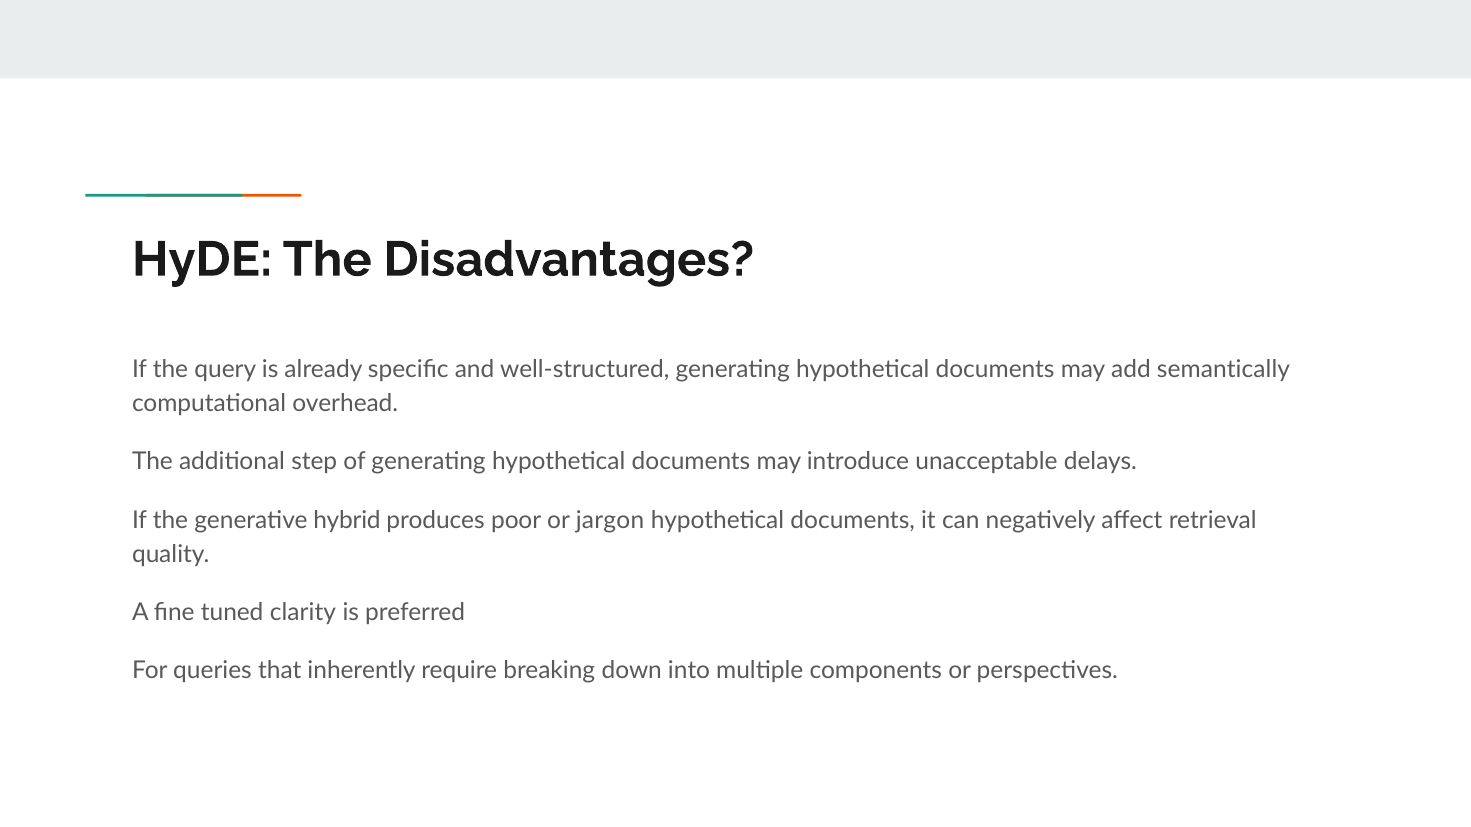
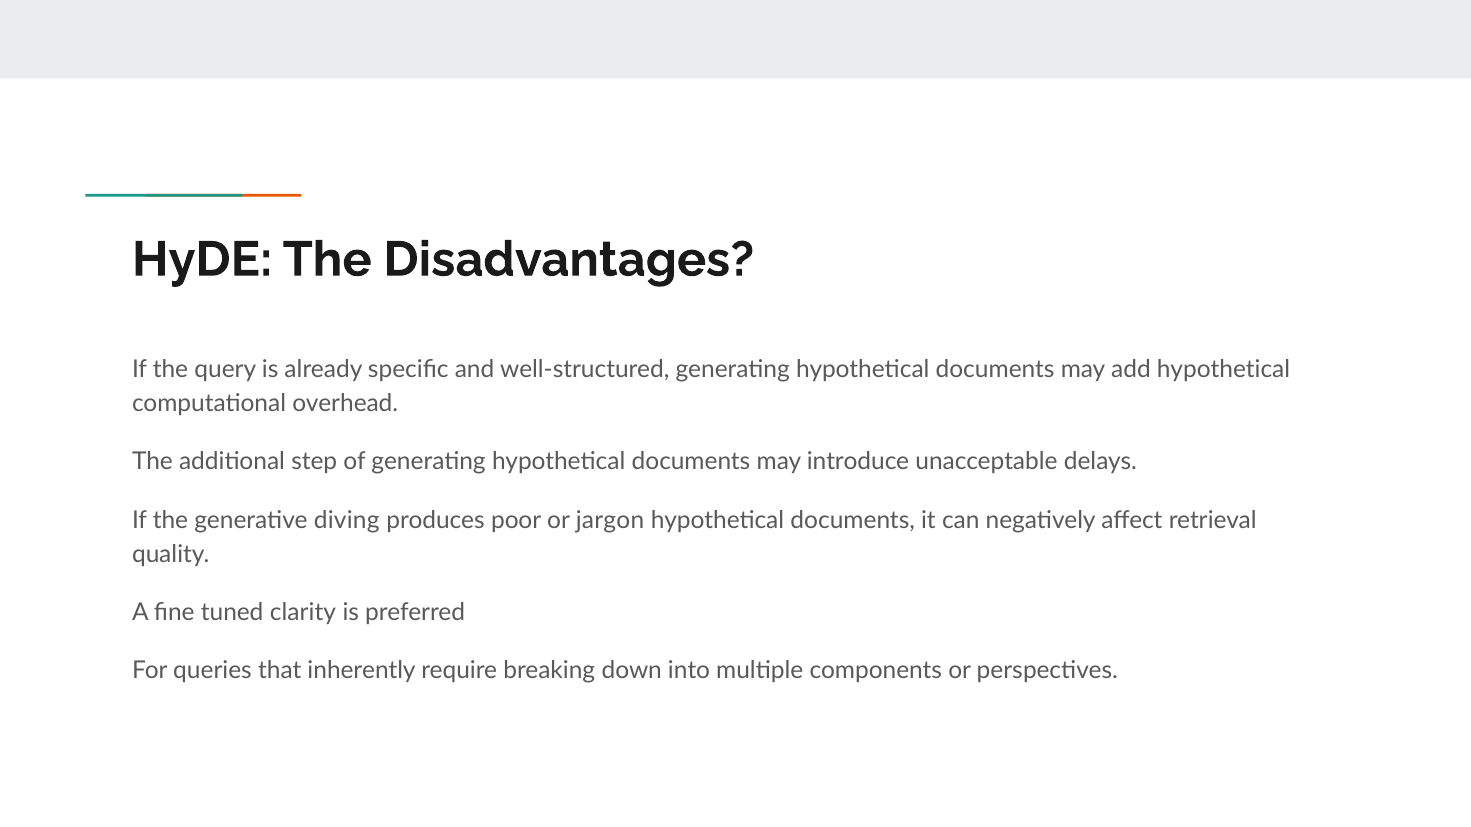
add semantically: semantically -> hypothetical
hybrid: hybrid -> diving
